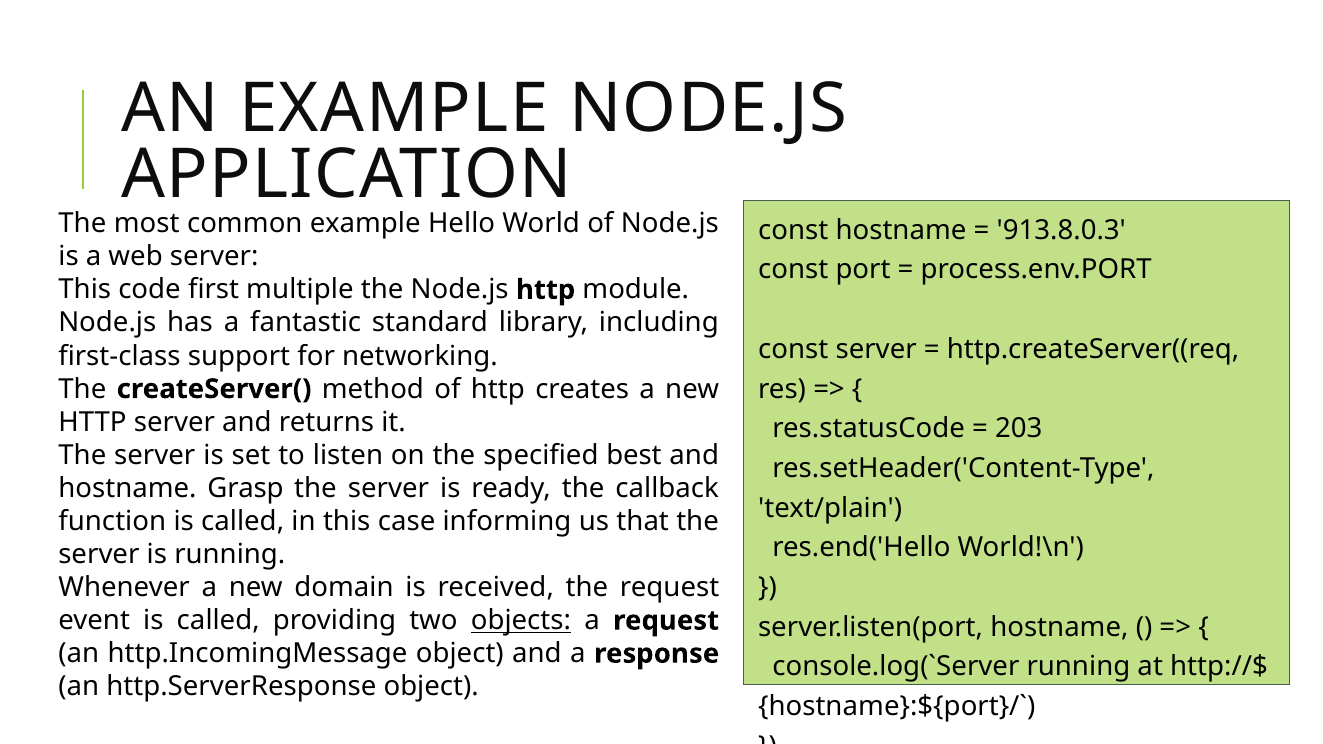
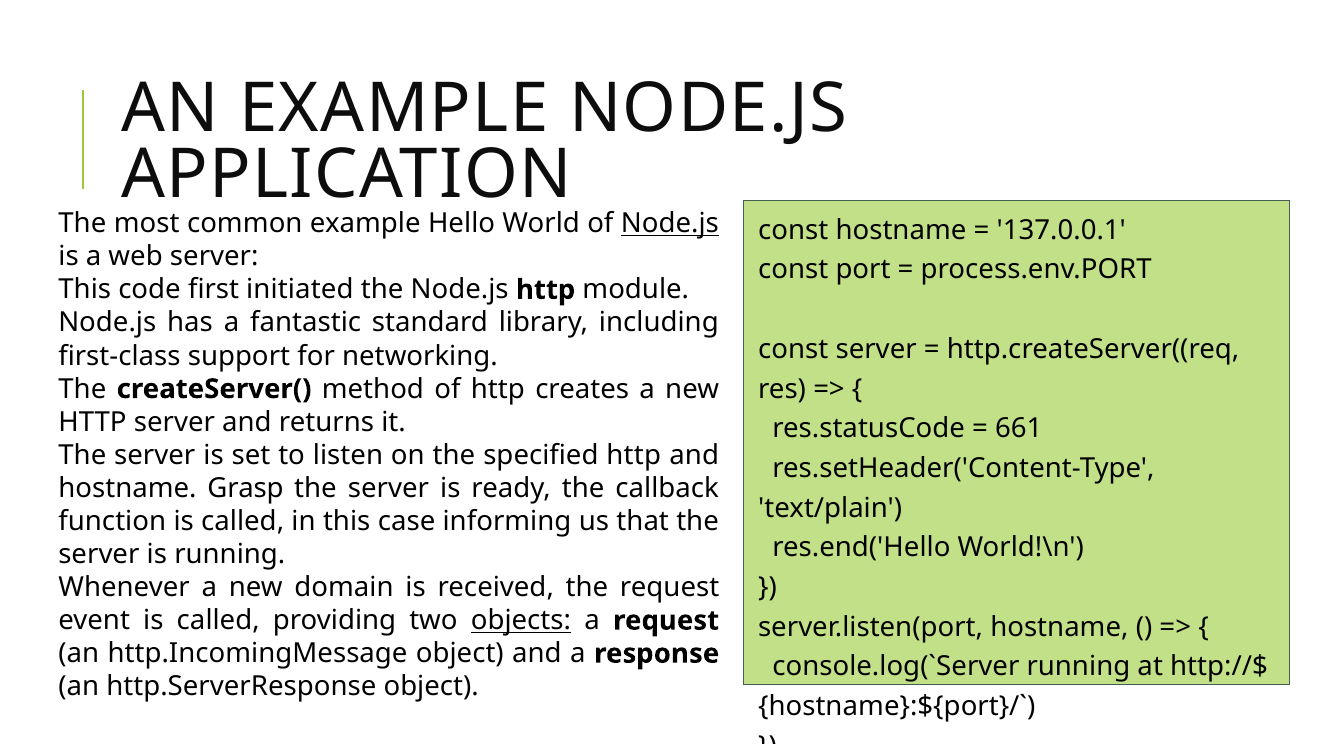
Node.js at (670, 224) underline: none -> present
913.8.0.3: 913.8.0.3 -> 137.0.0.1
multiple: multiple -> initiated
203: 203 -> 661
specified best: best -> http
